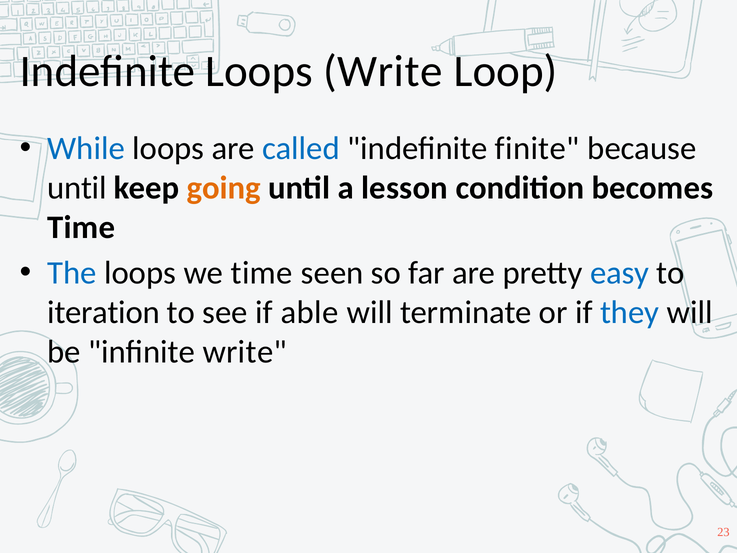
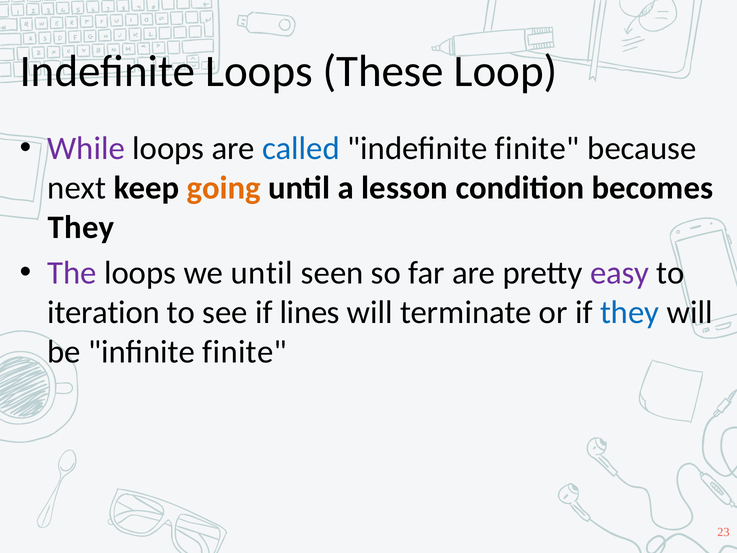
Loops Write: Write -> These
While colour: blue -> purple
until at (77, 188): until -> next
Time at (81, 227): Time -> They
The colour: blue -> purple
we time: time -> until
easy colour: blue -> purple
able: able -> lines
infinite write: write -> finite
